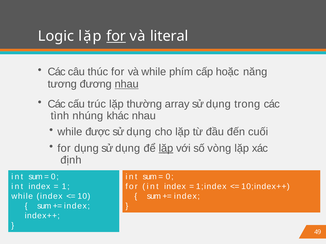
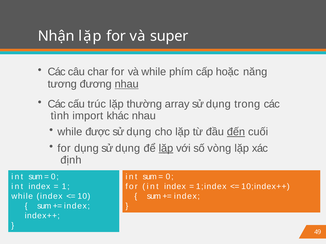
Logic: Logic -> Nhận
for at (116, 36) underline: present -> none
literal: literal -> super
thúc: thúc -> char
nhúng: nhúng -> import
đến underline: none -> present
